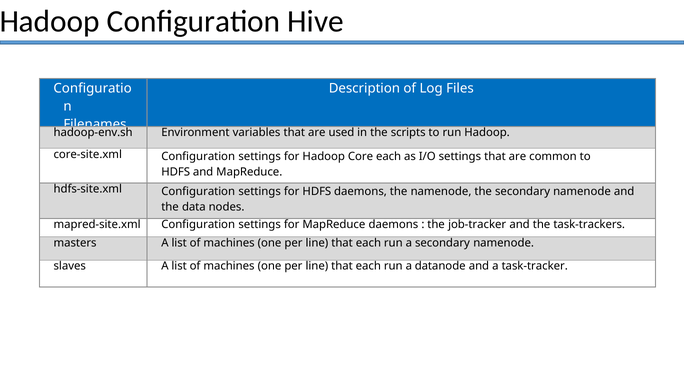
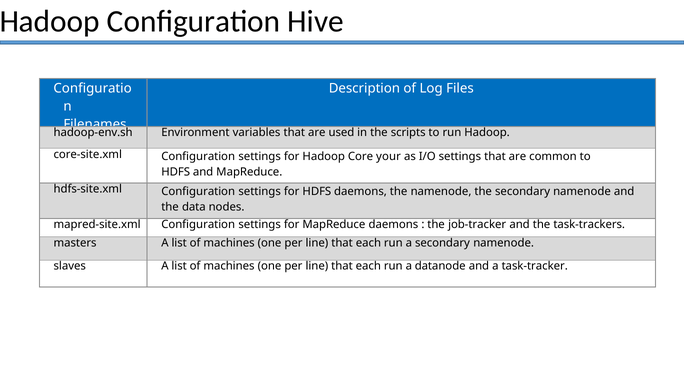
Core each: each -> your
